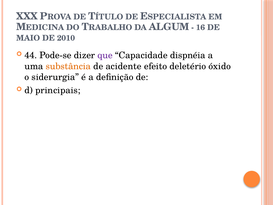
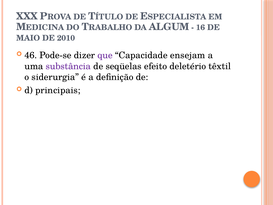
44: 44 -> 46
dispnéia: dispnéia -> ensejam
substância colour: orange -> purple
acidente: acidente -> seqüelas
óxido: óxido -> têxtil
